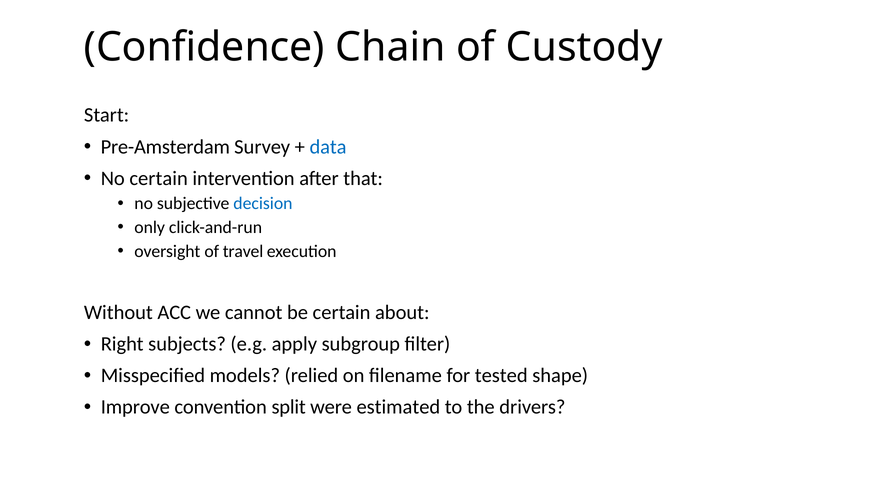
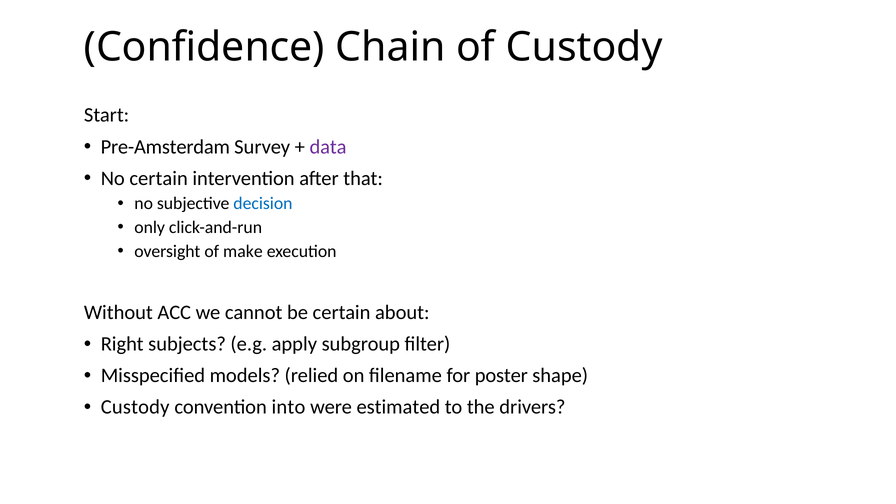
data colour: blue -> purple
travel: travel -> make
tested: tested -> poster
Improve at (135, 407): Improve -> Custody
split: split -> into
